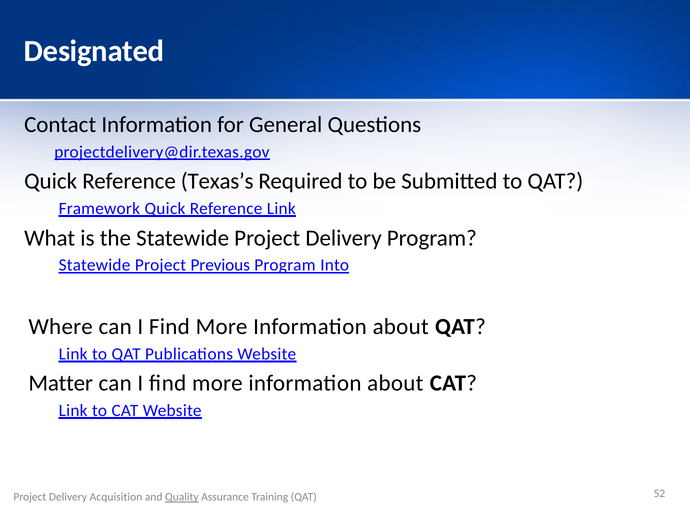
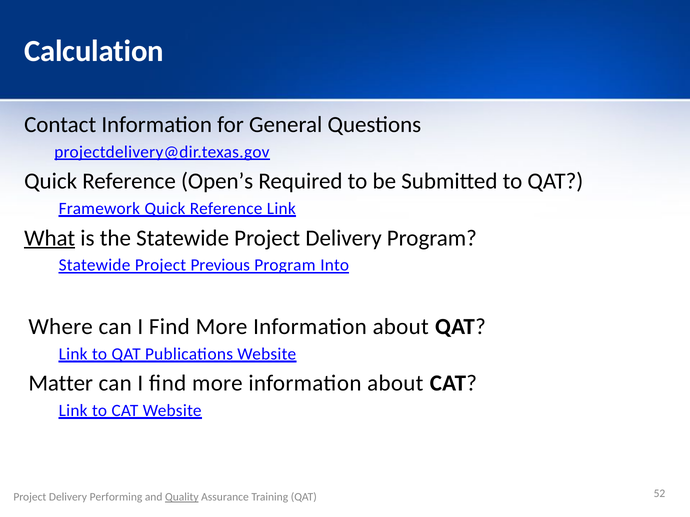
Designated: Designated -> Calculation
Texas’s: Texas’s -> Open’s
What underline: none -> present
Acquisition: Acquisition -> Performing
